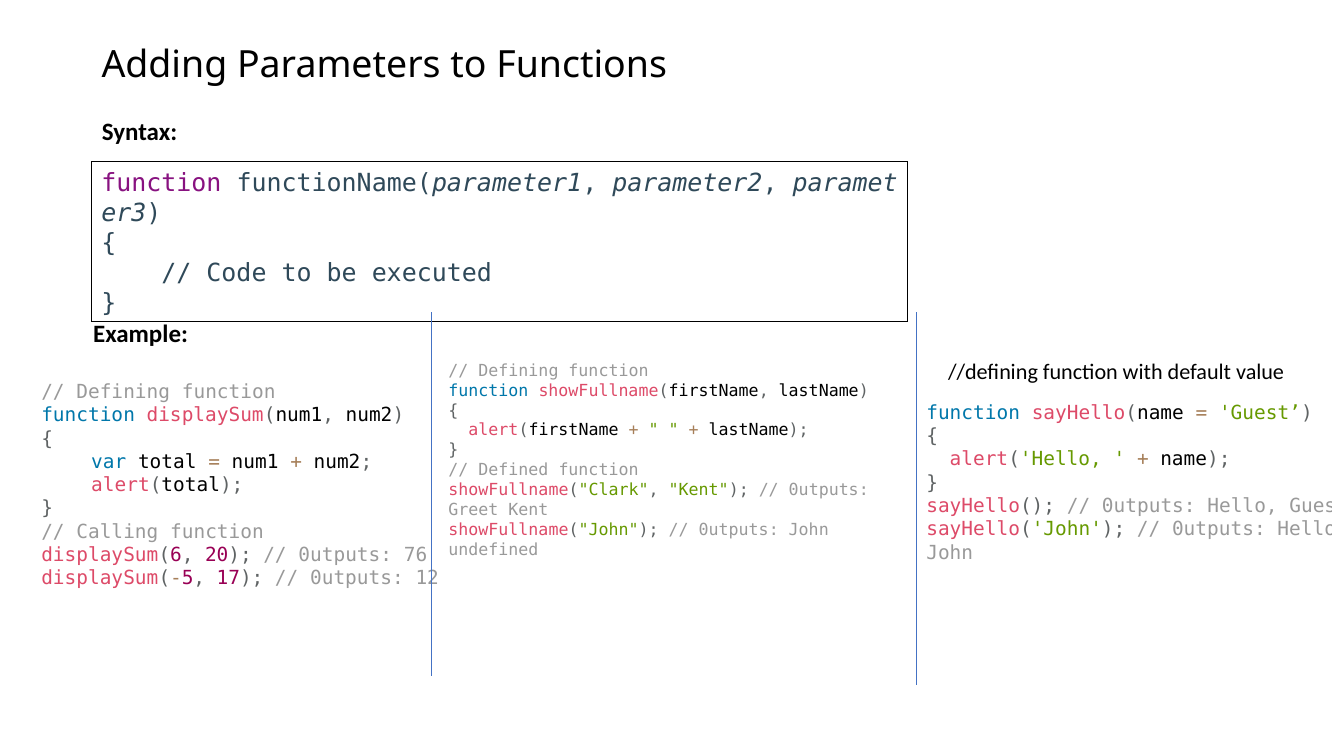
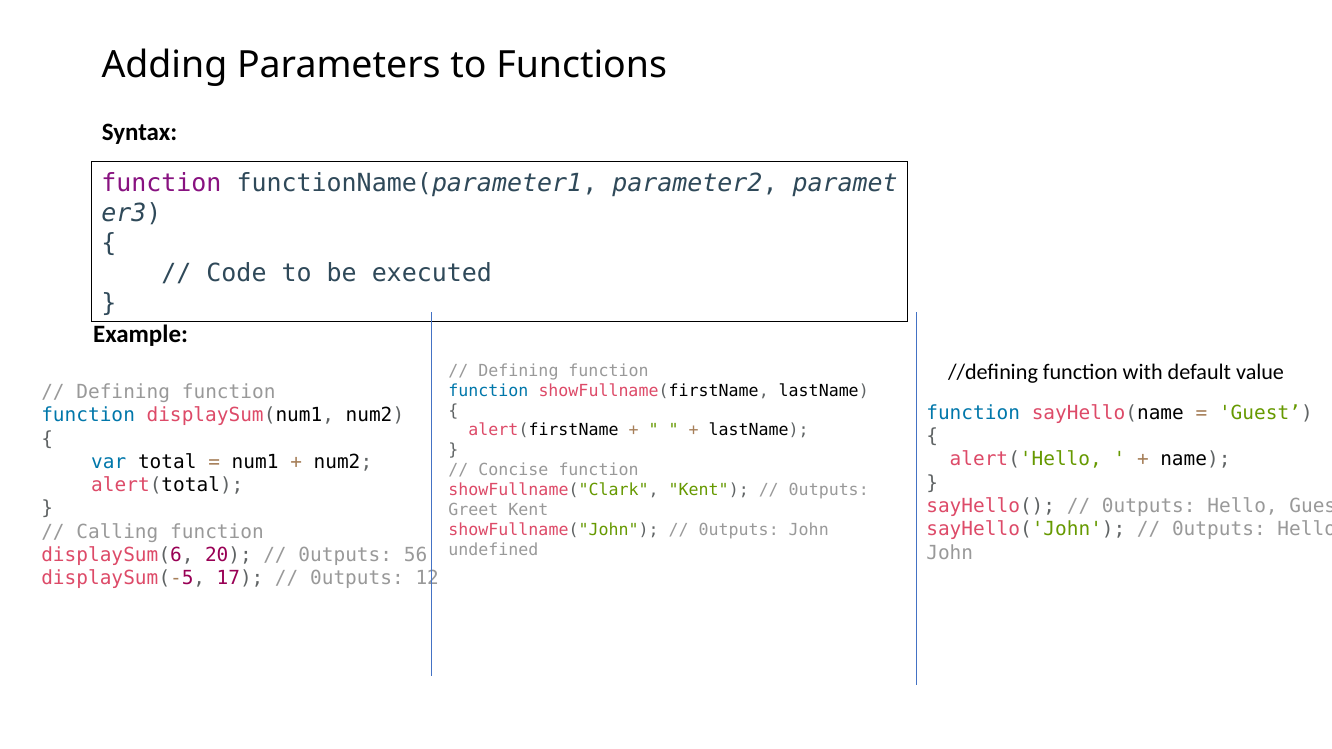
Defined: Defined -> Concise
76: 76 -> 56
